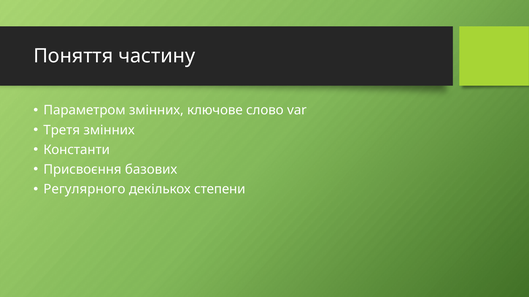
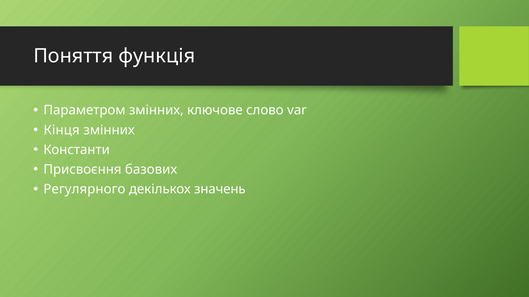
частину: частину -> функція
Третя: Третя -> Кінця
степени: степени -> значень
